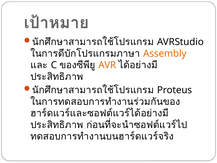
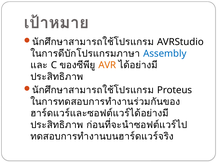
Assembly colour: orange -> blue
